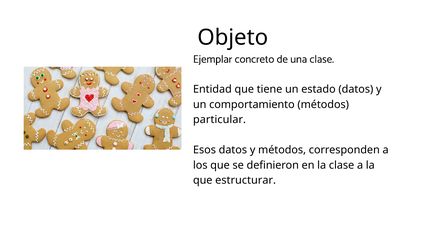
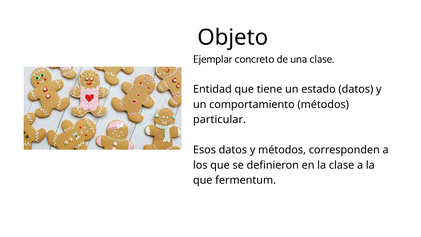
estructurar: estructurar -> fermentum
